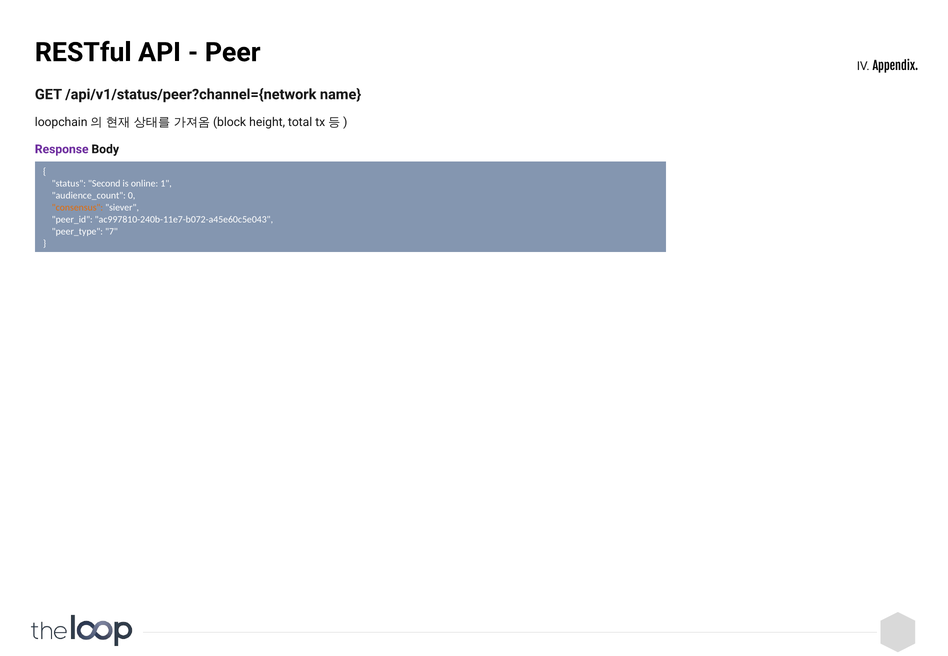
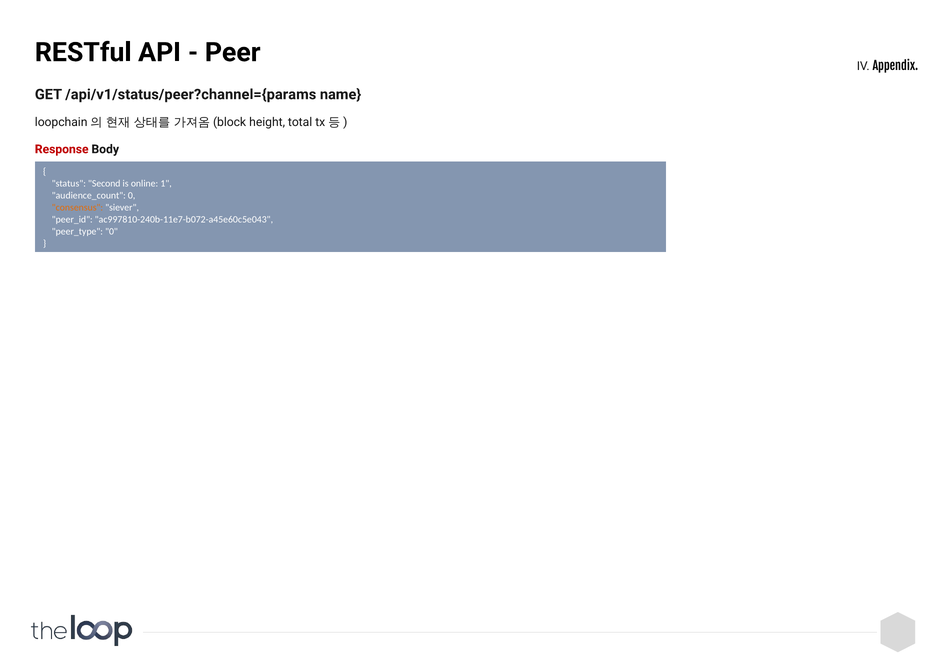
/api/v1/status/peer?channel={network: /api/v1/status/peer?channel={network -> /api/v1/status/peer?channel={params
Response colour: purple -> red
7 at (112, 232): 7 -> 0
